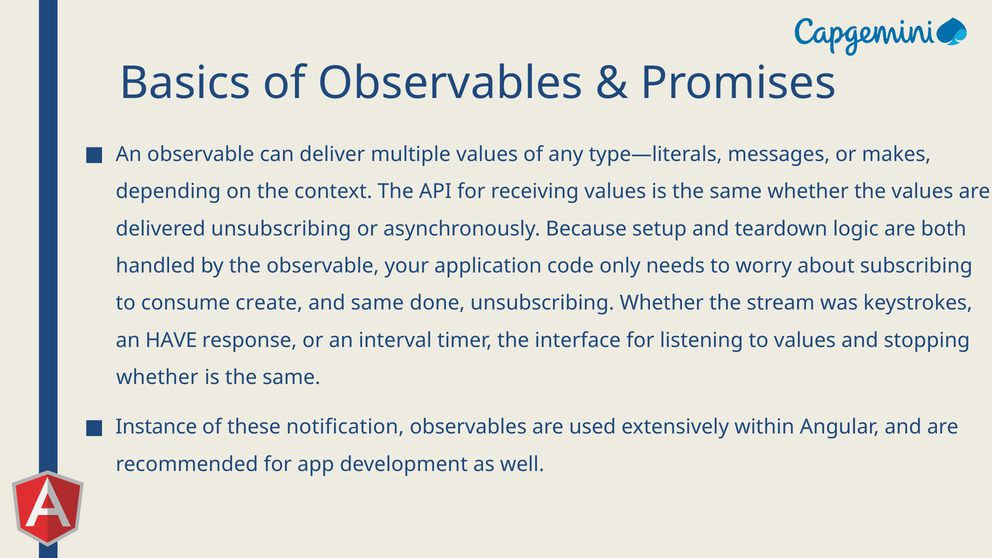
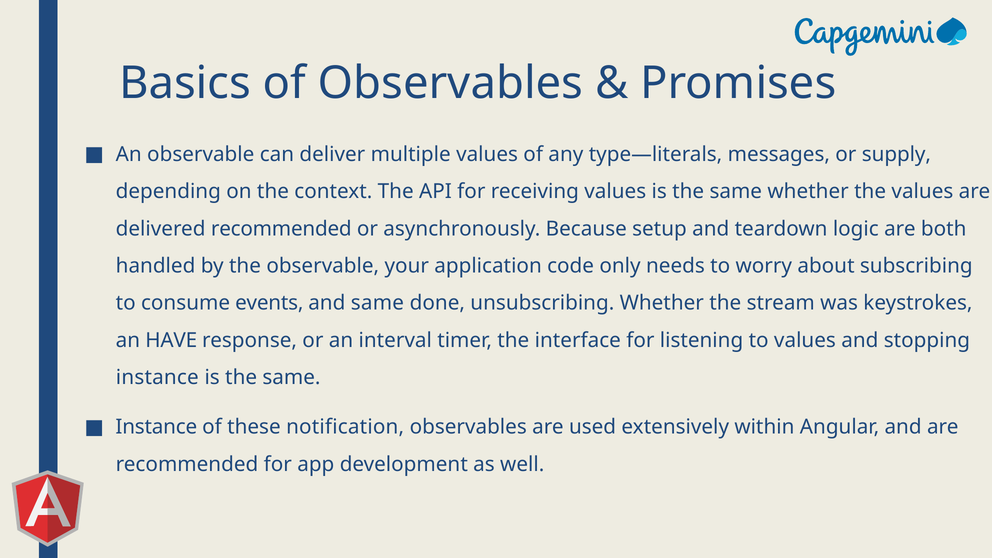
makes: makes -> supply
delivered unsubscribing: unsubscribing -> recommended
create: create -> events
whether at (157, 378): whether -> instance
